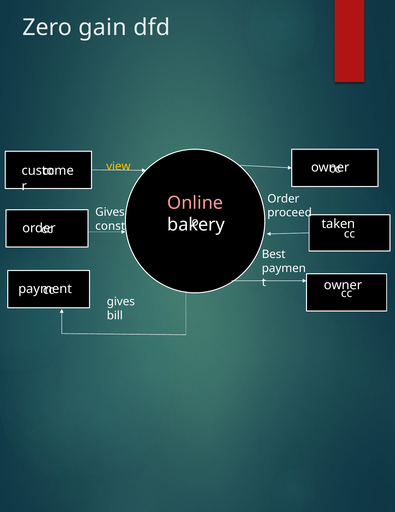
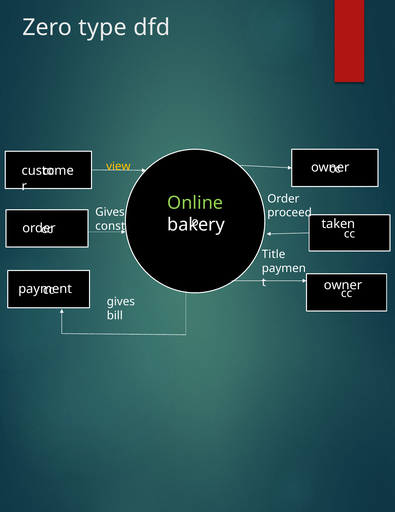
gain: gain -> type
Online colour: pink -> light green
Best: Best -> Title
